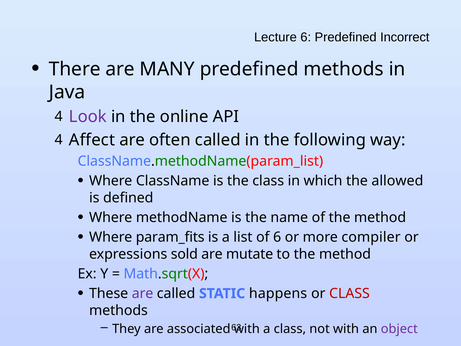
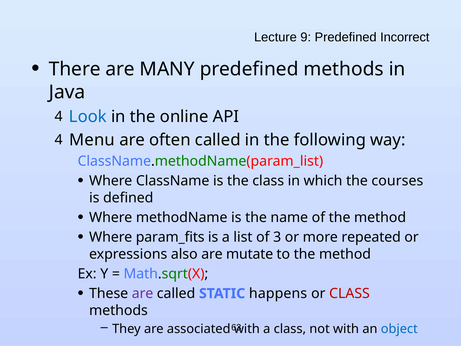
Lecture 6: 6 -> 9
Look colour: purple -> blue
Affect: Affect -> Menu
allowed: allowed -> courses
of 6: 6 -> 3
compiler: compiler -> repeated
sold: sold -> also
object colour: purple -> blue
